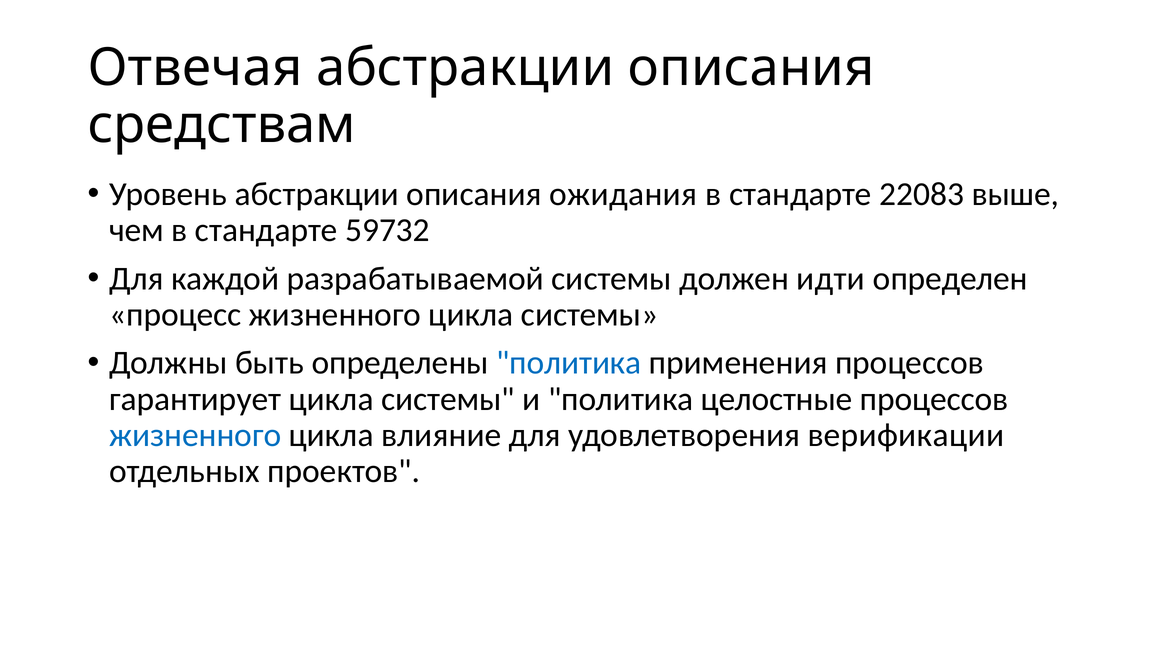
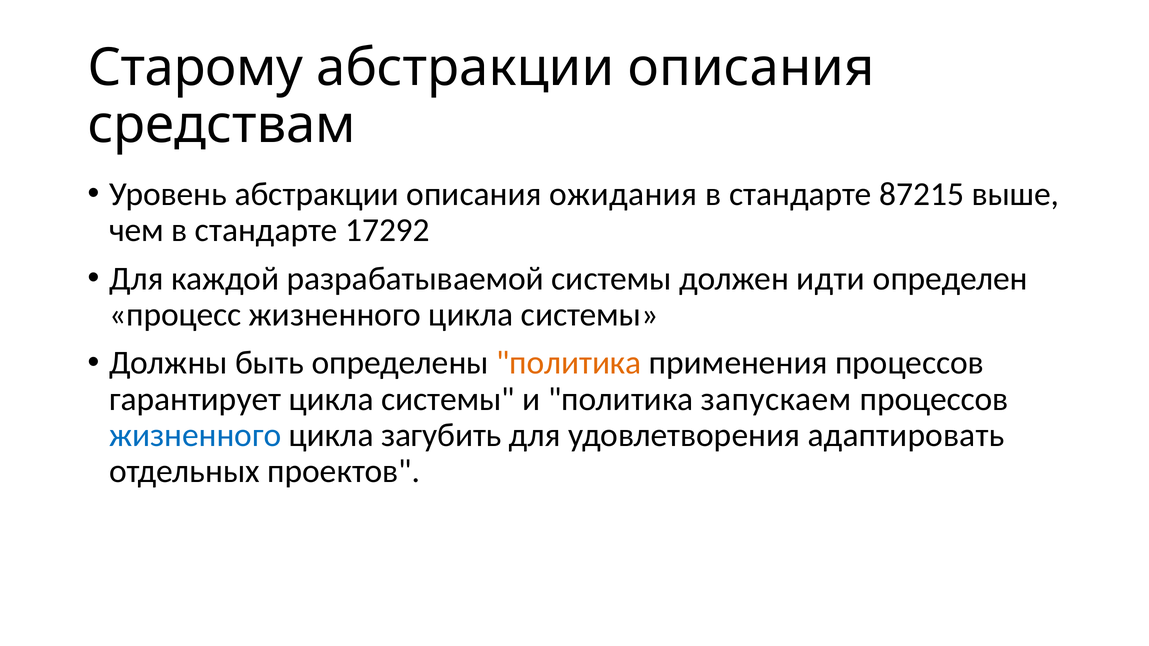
Отвечая: Отвечая -> Старому
22083: 22083 -> 87215
59732: 59732 -> 17292
политика at (569, 363) colour: blue -> orange
целостные: целостные -> запускаем
влияние: влияние -> загубить
верификации: верификации -> адаптировать
